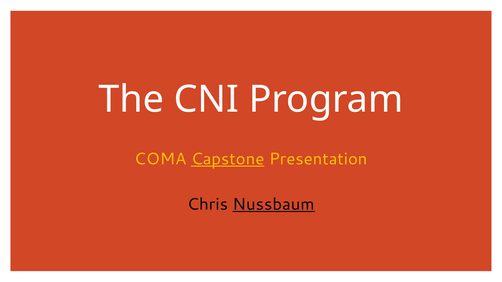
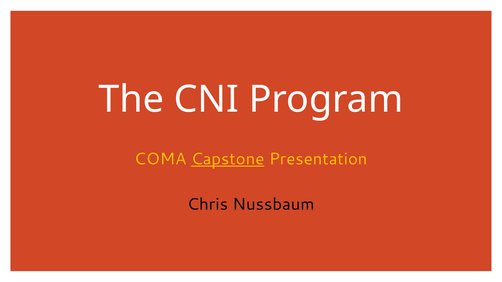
Nussbaum underline: present -> none
